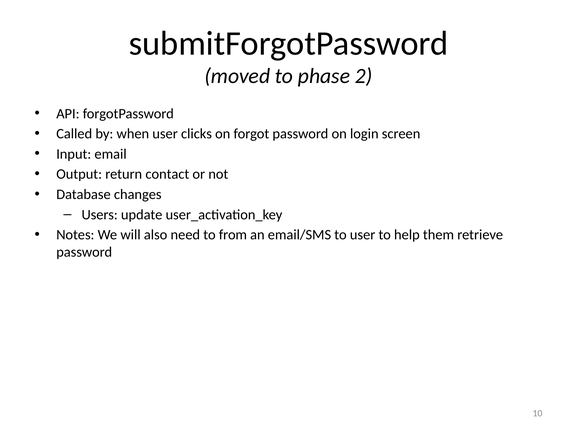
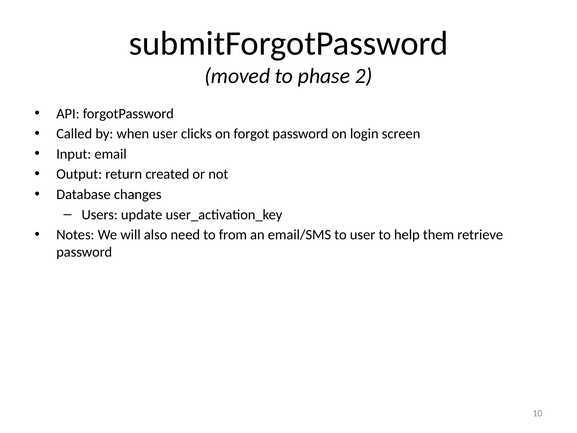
contact: contact -> created
